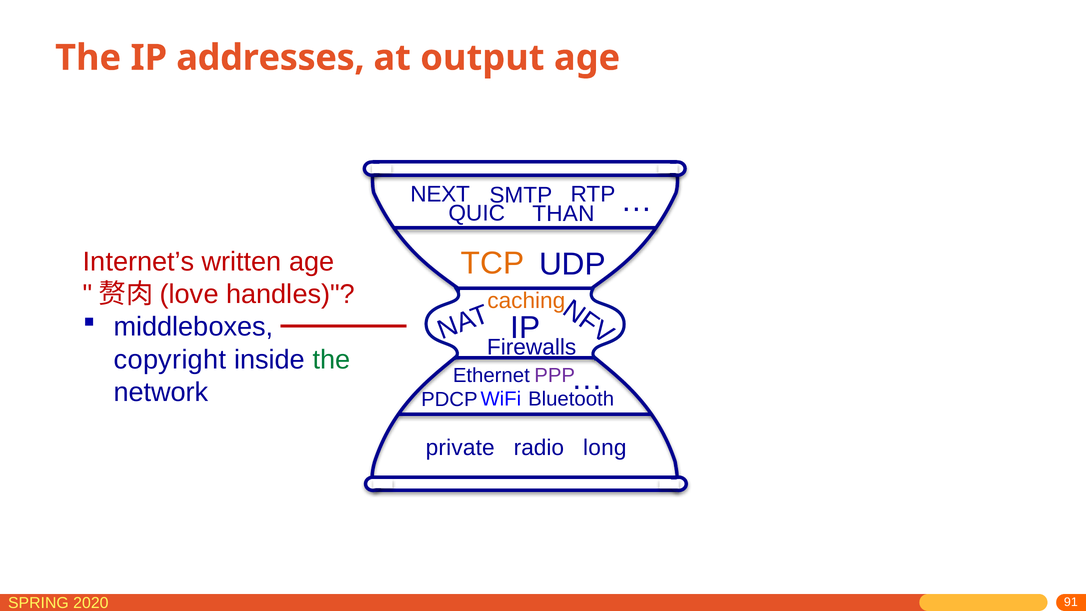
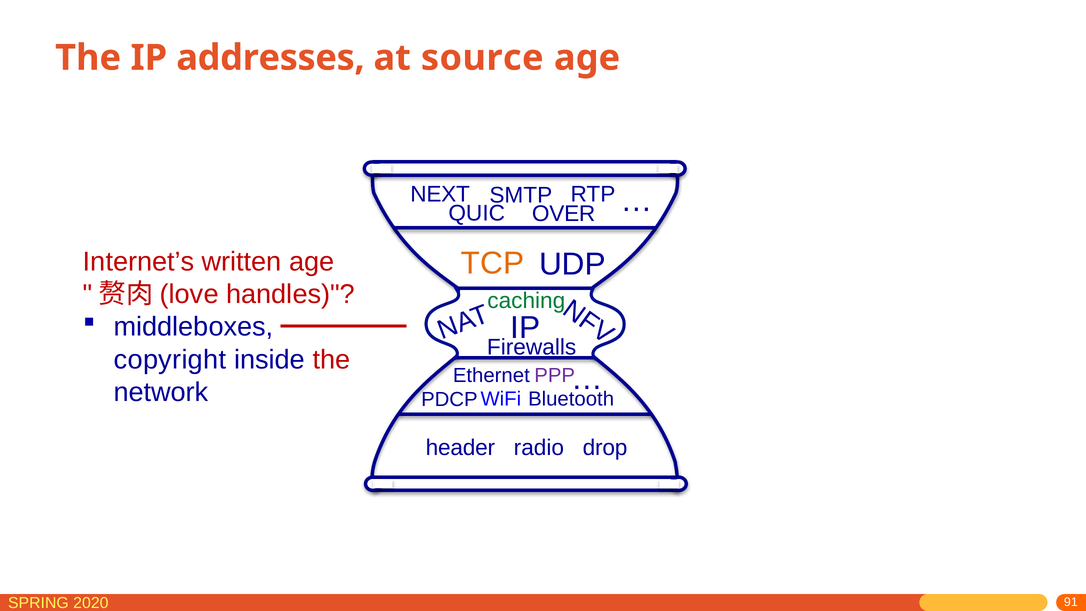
output: output -> source
THAN: THAN -> OVER
caching colour: orange -> green
the at (332, 360) colour: green -> red
private: private -> header
long: long -> drop
